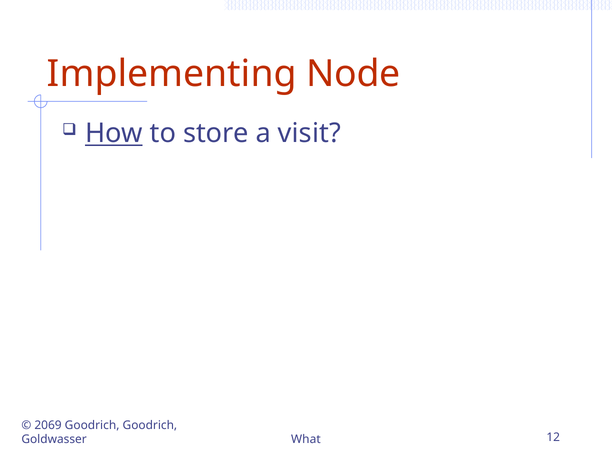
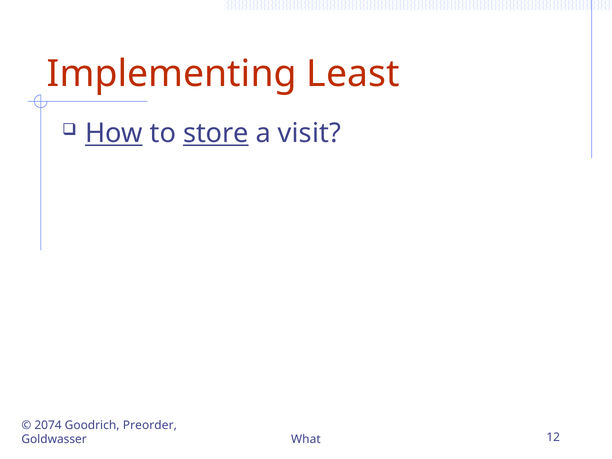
Node: Node -> Least
store underline: none -> present
2069: 2069 -> 2074
Goodrich Goodrich: Goodrich -> Preorder
